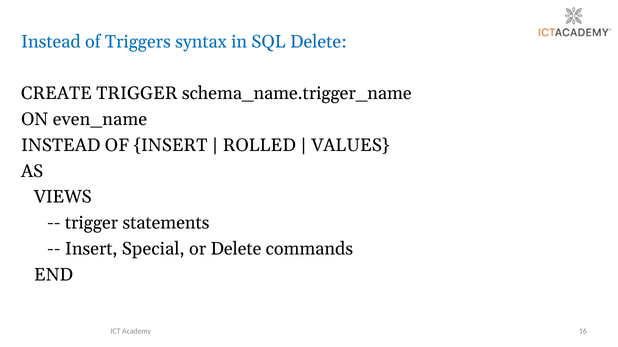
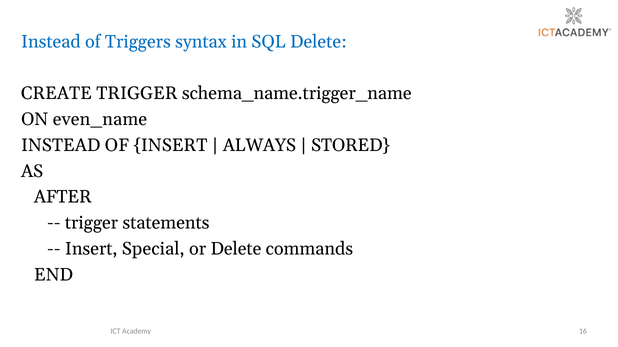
ROLLED: ROLLED -> ALWAYS
VALUES: VALUES -> STORED
VIEWS: VIEWS -> AFTER
